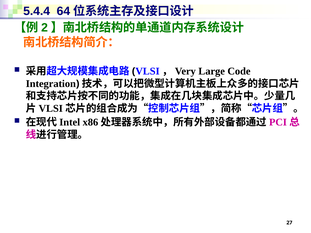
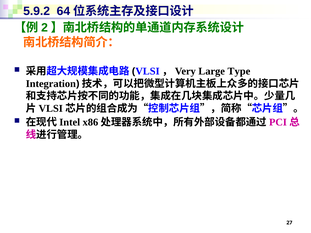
5.4.4: 5.4.4 -> 5.9.2
Code: Code -> Type
